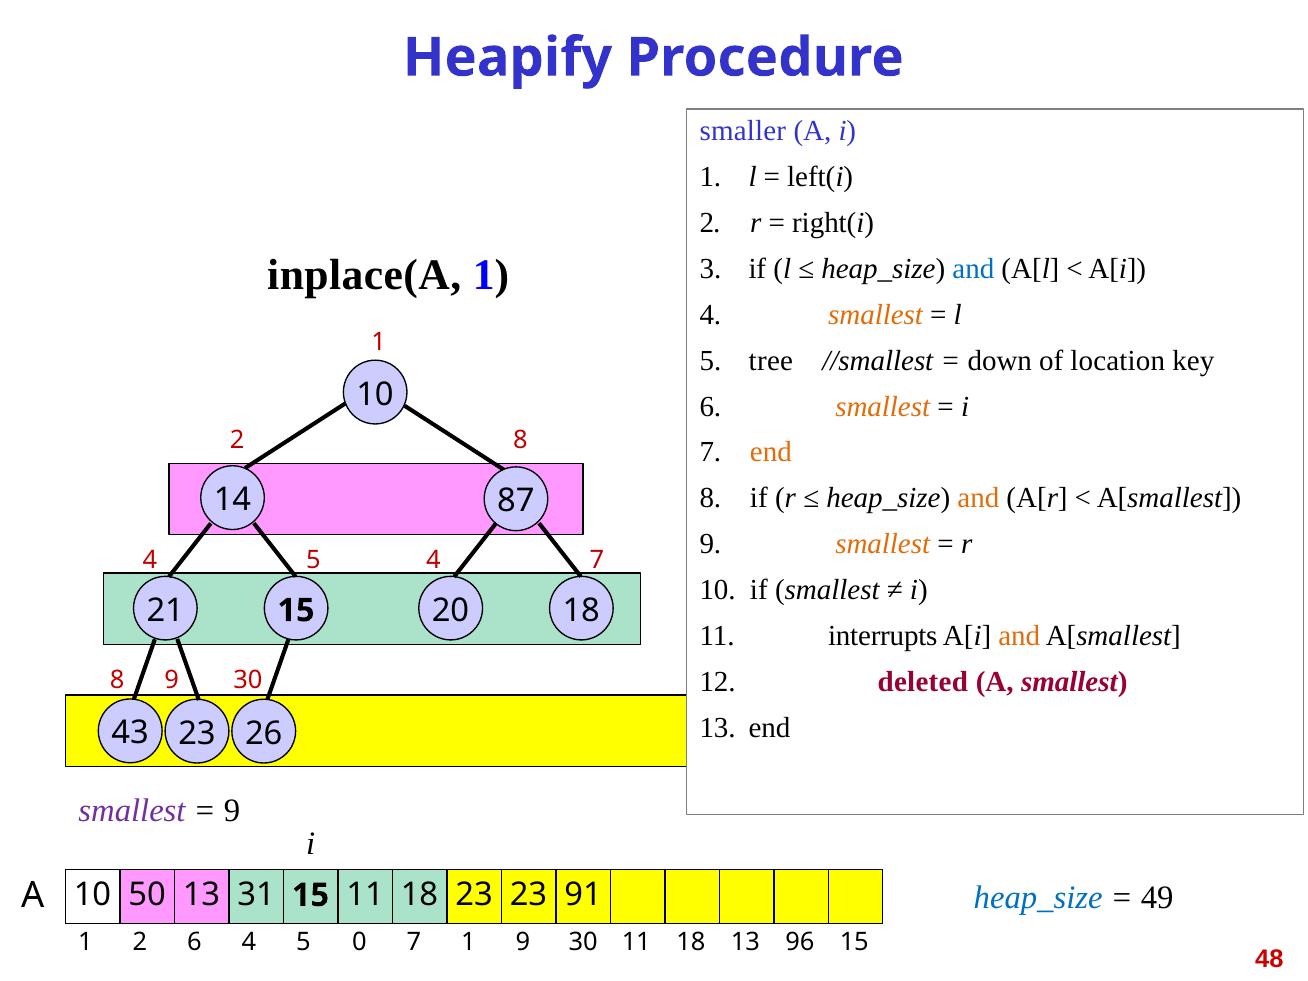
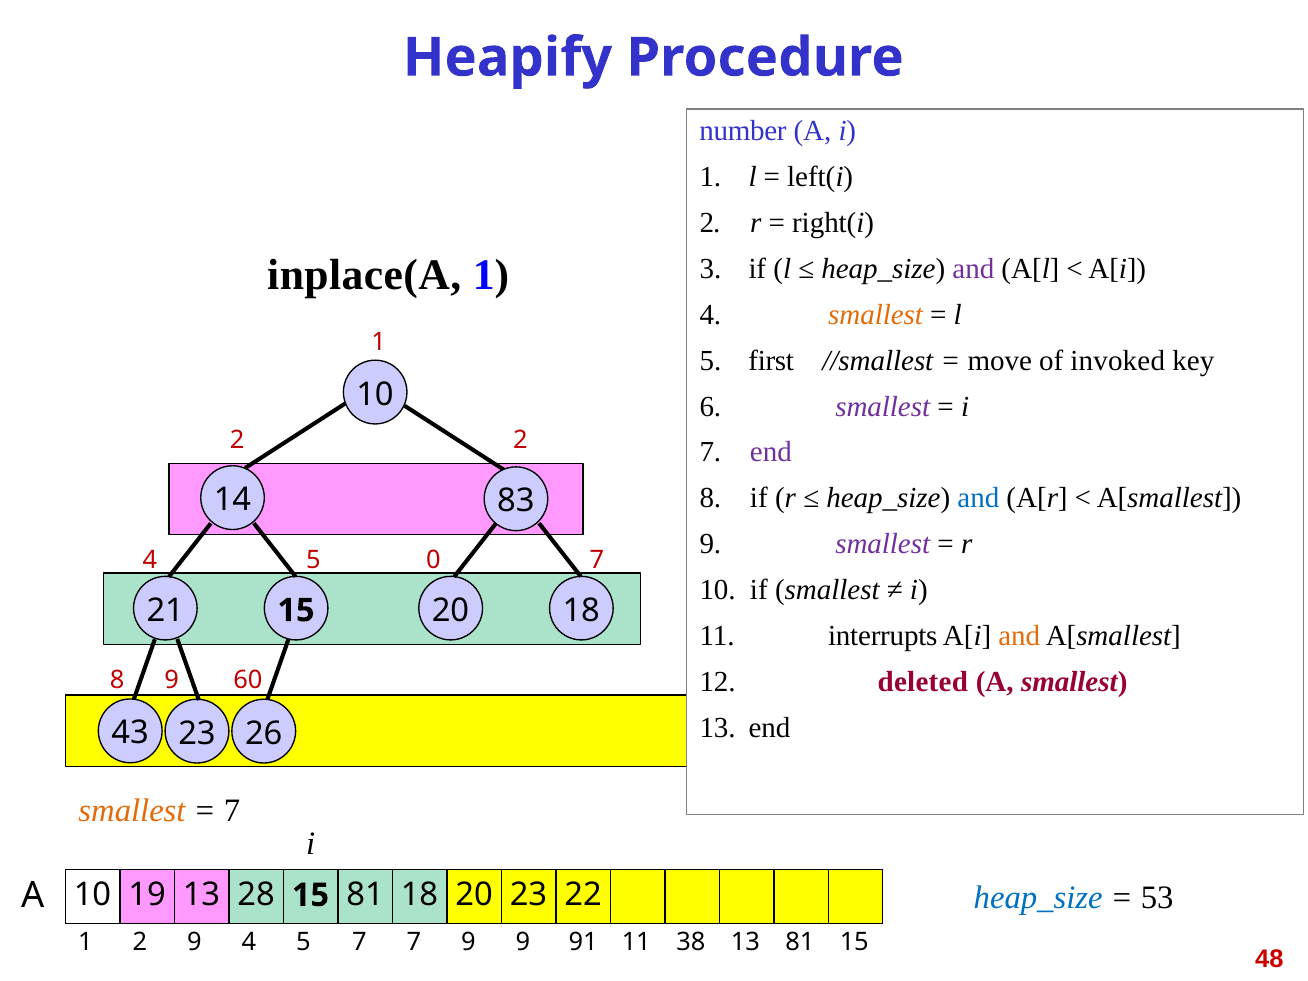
smaller: smaller -> number
and at (973, 269) colour: blue -> purple
tree: tree -> first
down: down -> move
location: location -> invoked
smallest at (883, 407) colour: orange -> purple
2 8: 8 -> 2
end at (771, 452) colour: orange -> purple
and at (978, 498) colour: orange -> blue
87: 87 -> 83
smallest at (883, 544) colour: orange -> purple
5 4: 4 -> 0
8 9 30: 30 -> 60
smallest at (132, 811) colour: purple -> orange
9 at (232, 811): 9 -> 7
49: 49 -> 53
50: 50 -> 19
31: 31 -> 28
15 11: 11 -> 81
23 at (474, 895): 23 -> 20
91: 91 -> 22
2 6: 6 -> 9
5 0: 0 -> 7
7 1: 1 -> 9
30 at (583, 942): 30 -> 91
18 at (691, 942): 18 -> 38
13 96: 96 -> 81
